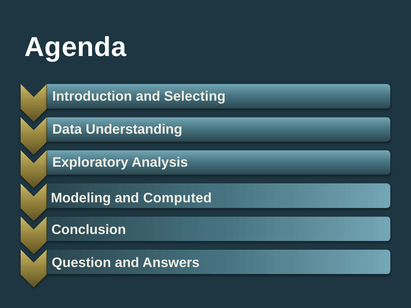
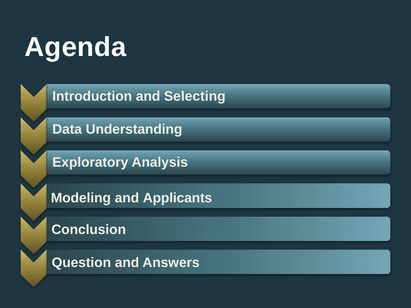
Computed: Computed -> Applicants
